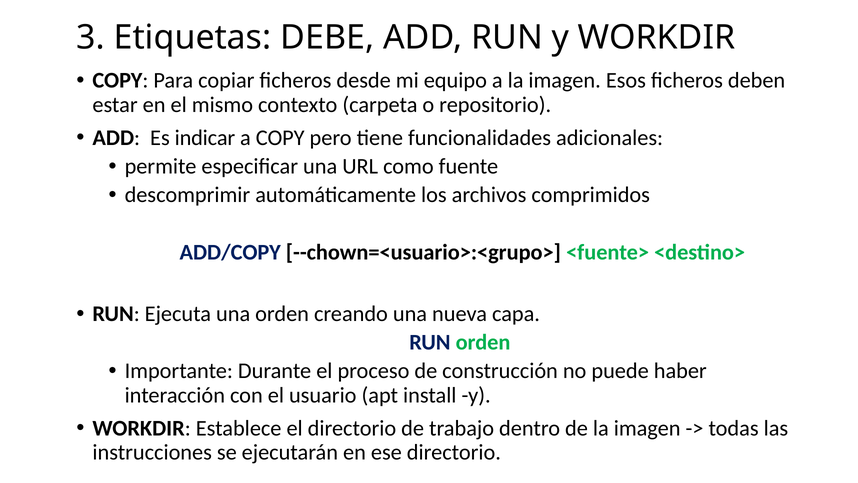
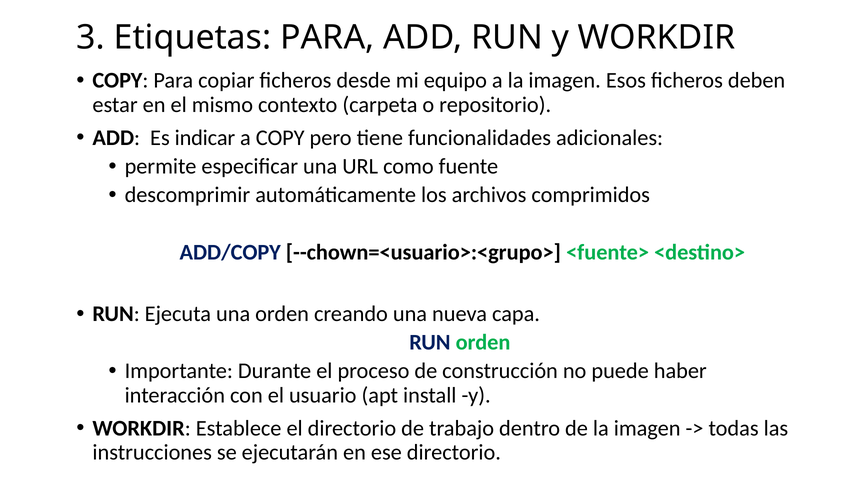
Etiquetas DEBE: DEBE -> PARA
